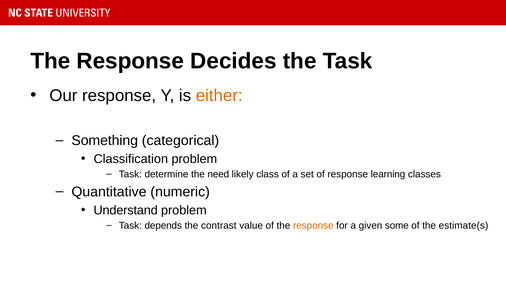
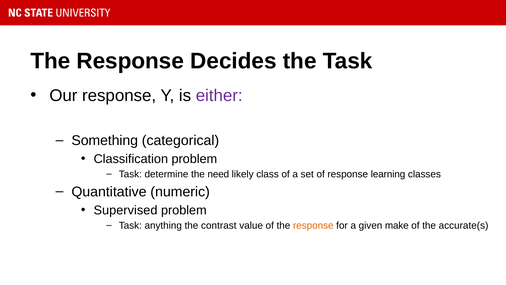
either colour: orange -> purple
Understand: Understand -> Supervised
depends: depends -> anything
some: some -> make
estimate(s: estimate(s -> accurate(s
